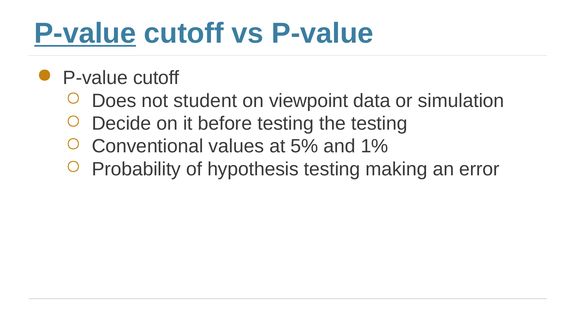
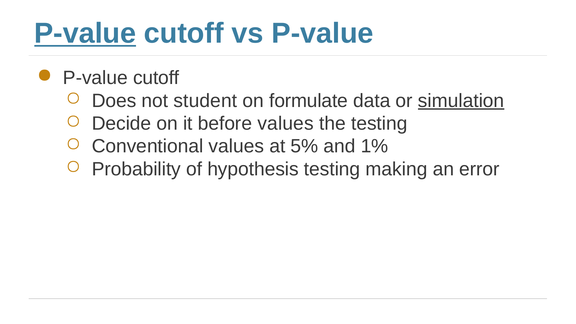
viewpoint: viewpoint -> formulate
simulation underline: none -> present
before testing: testing -> values
